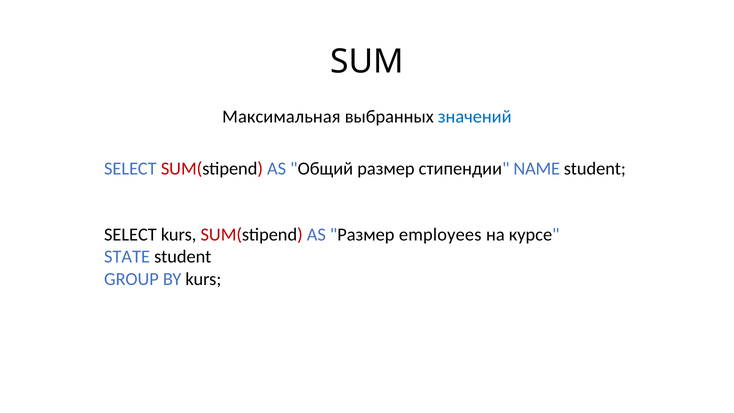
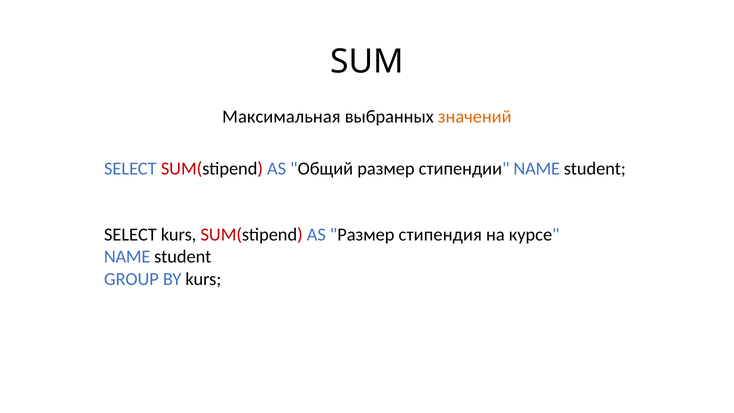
значений colour: blue -> orange
employees: employees -> стипендия
STATE at (127, 257): STATE -> NAME
